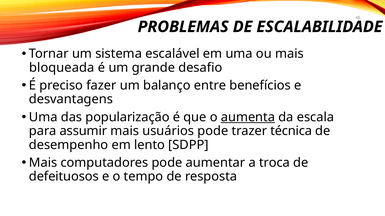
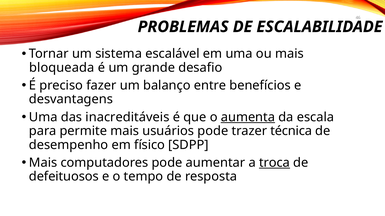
popularização: popularização -> inacreditáveis
assumir: assumir -> permite
lento: lento -> físico
troca underline: none -> present
